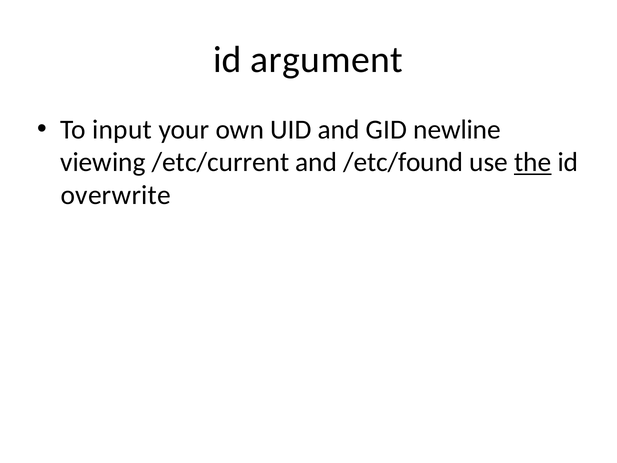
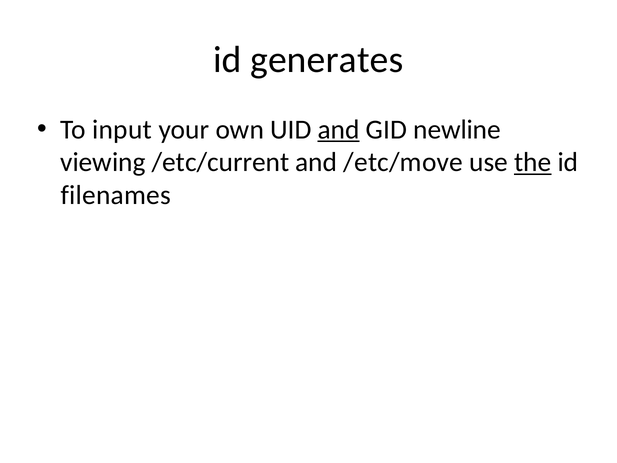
argument: argument -> generates
and at (339, 129) underline: none -> present
/etc/found: /etc/found -> /etc/move
overwrite: overwrite -> filenames
